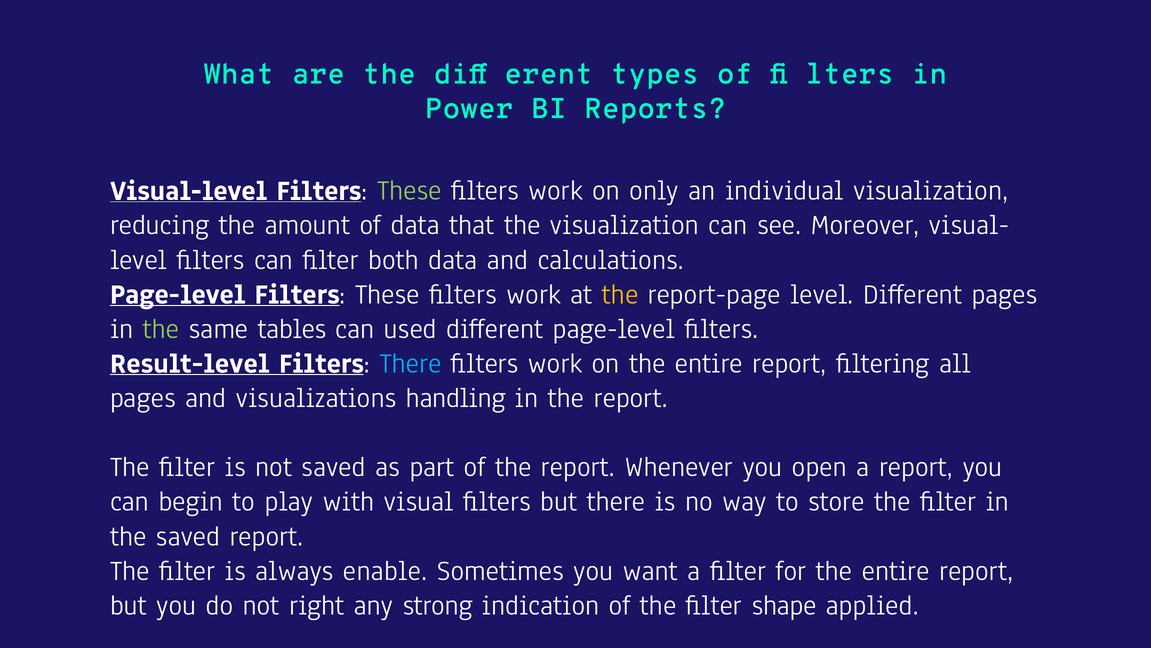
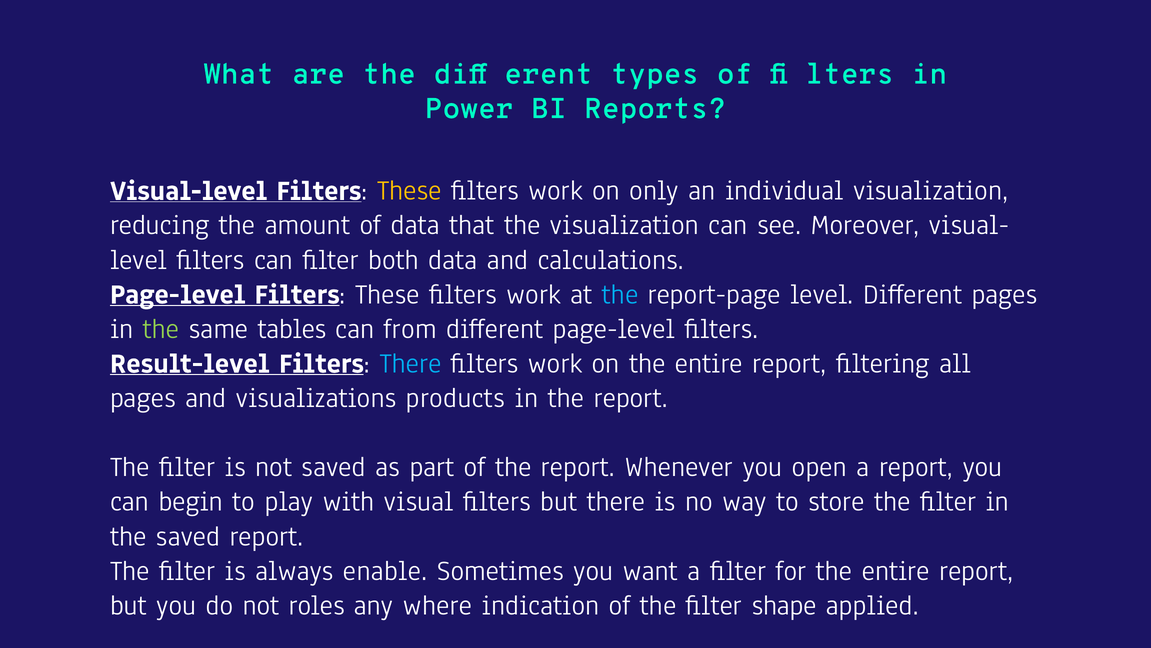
These at (409, 190) colour: light green -> yellow
the at (620, 294) colour: yellow -> light blue
used: used -> from
handling: handling -> products
right: right -> roles
strong: strong -> where
